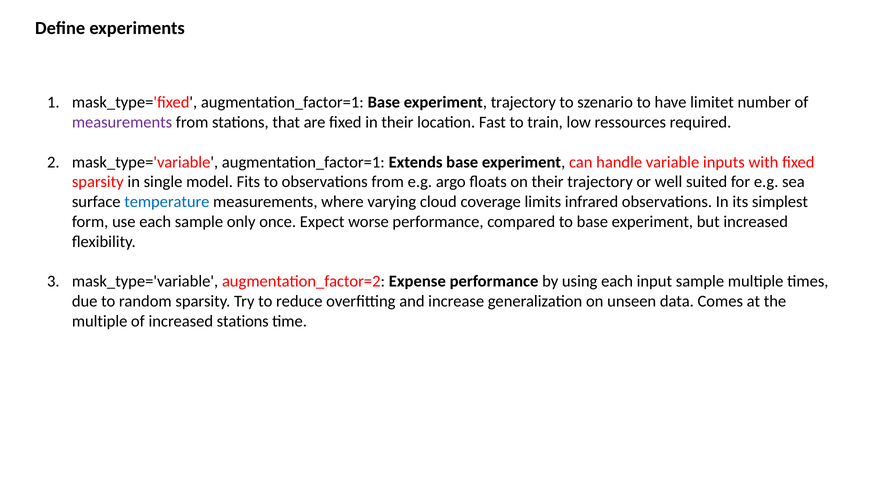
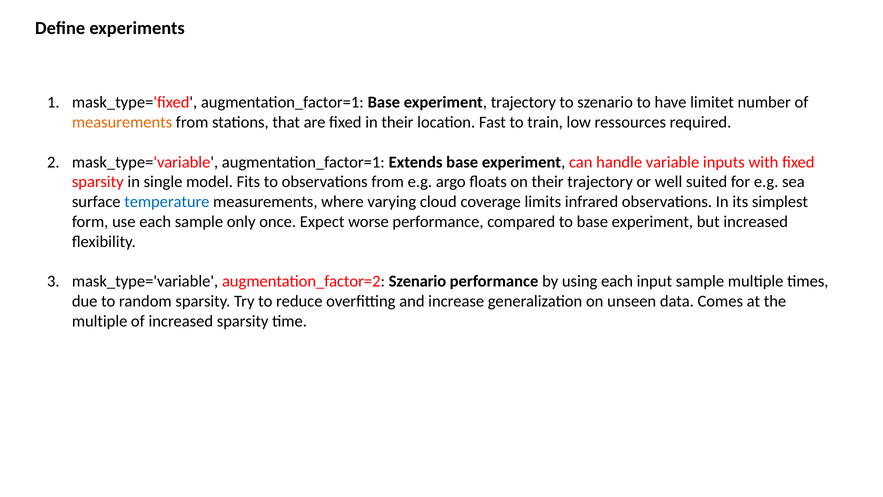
measurements at (122, 122) colour: purple -> orange
augmentation_factor=2 Expense: Expense -> Szenario
increased stations: stations -> sparsity
